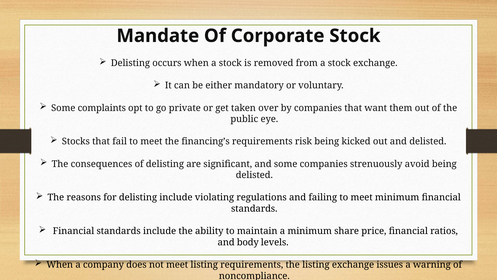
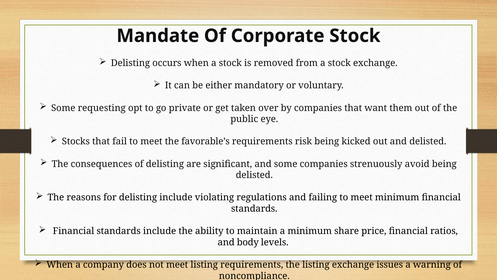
complaints: complaints -> requesting
financing’s: financing’s -> favorable’s
